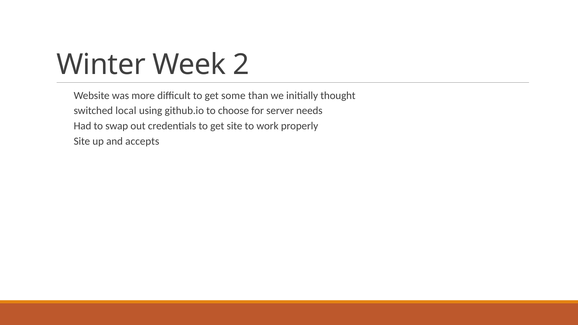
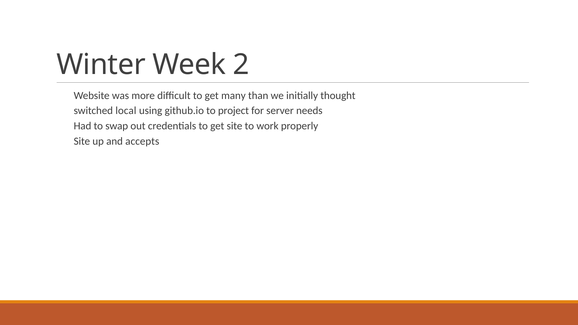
some: some -> many
choose: choose -> project
